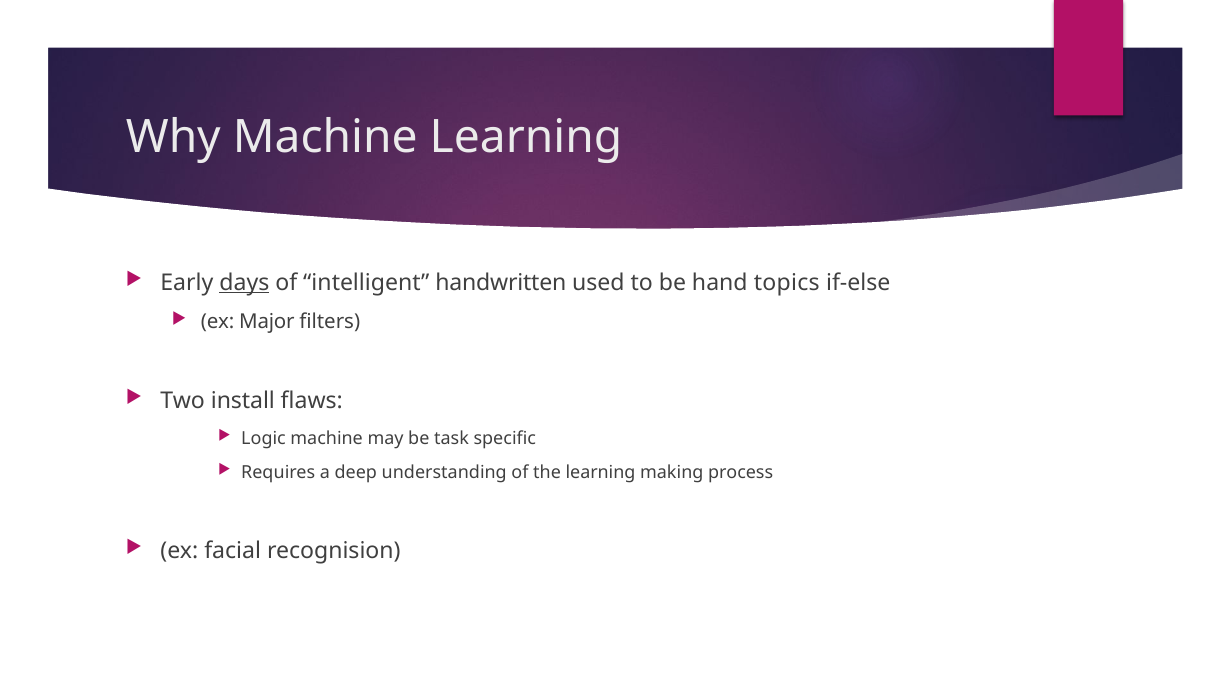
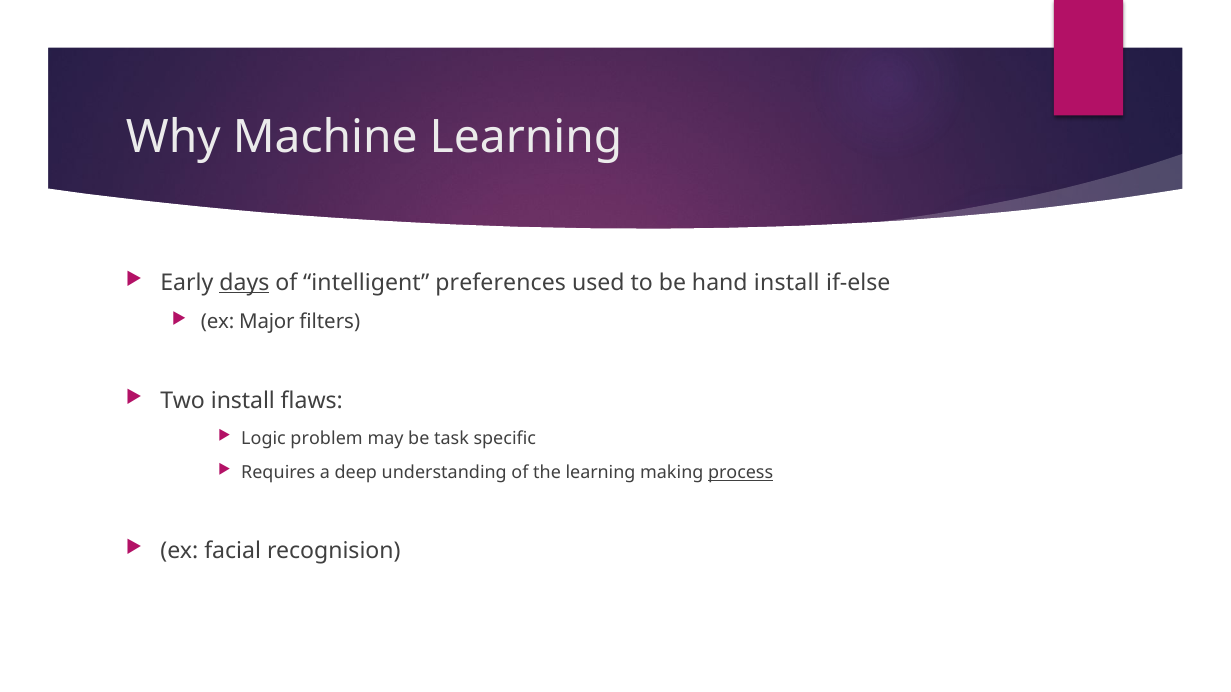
handwritten: handwritten -> preferences
hand topics: topics -> install
Logic machine: machine -> problem
process underline: none -> present
